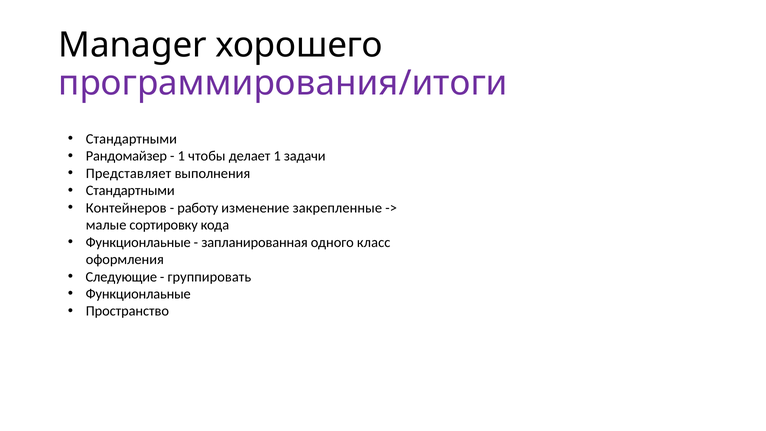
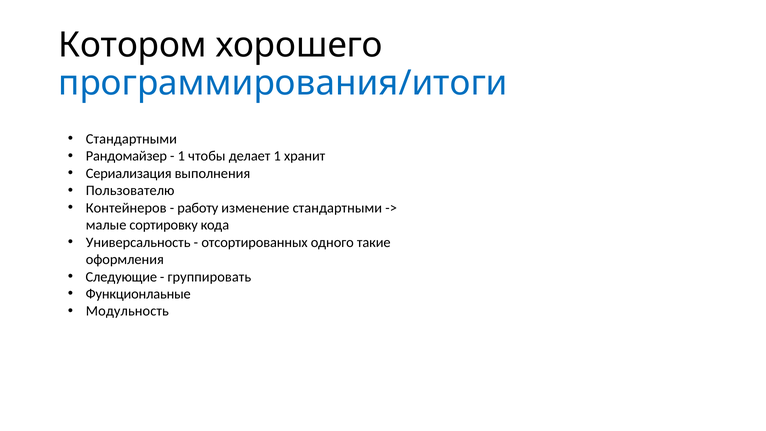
Manager: Manager -> Котором
программирования/итоги colour: purple -> blue
задачи: задачи -> хранит
Представляет: Представляет -> Сериализация
Стандартными at (130, 191): Стандартными -> Пользователю
изменение закрепленные: закрепленные -> стандартными
Функционлаьные at (138, 242): Функционлаьные -> Универсальность
запланированная: запланированная -> отсортированных
класс: класс -> такие
Пространство: Пространство -> Модульность
